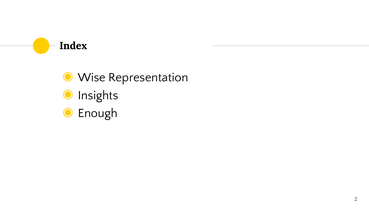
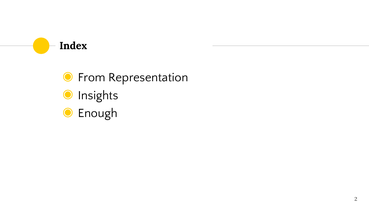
Wise: Wise -> From
